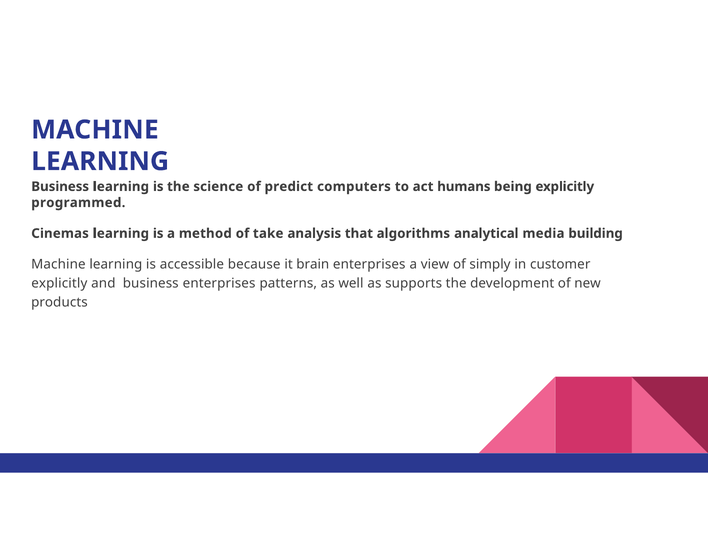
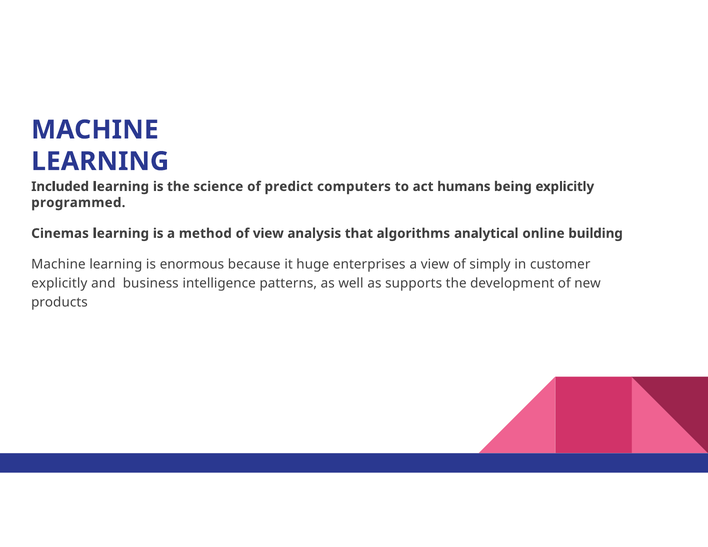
Business at (60, 187): Business -> Included
of take: take -> view
media: media -> online
accessible: accessible -> enormous
brain: brain -> huge
business enterprises: enterprises -> intelligence
